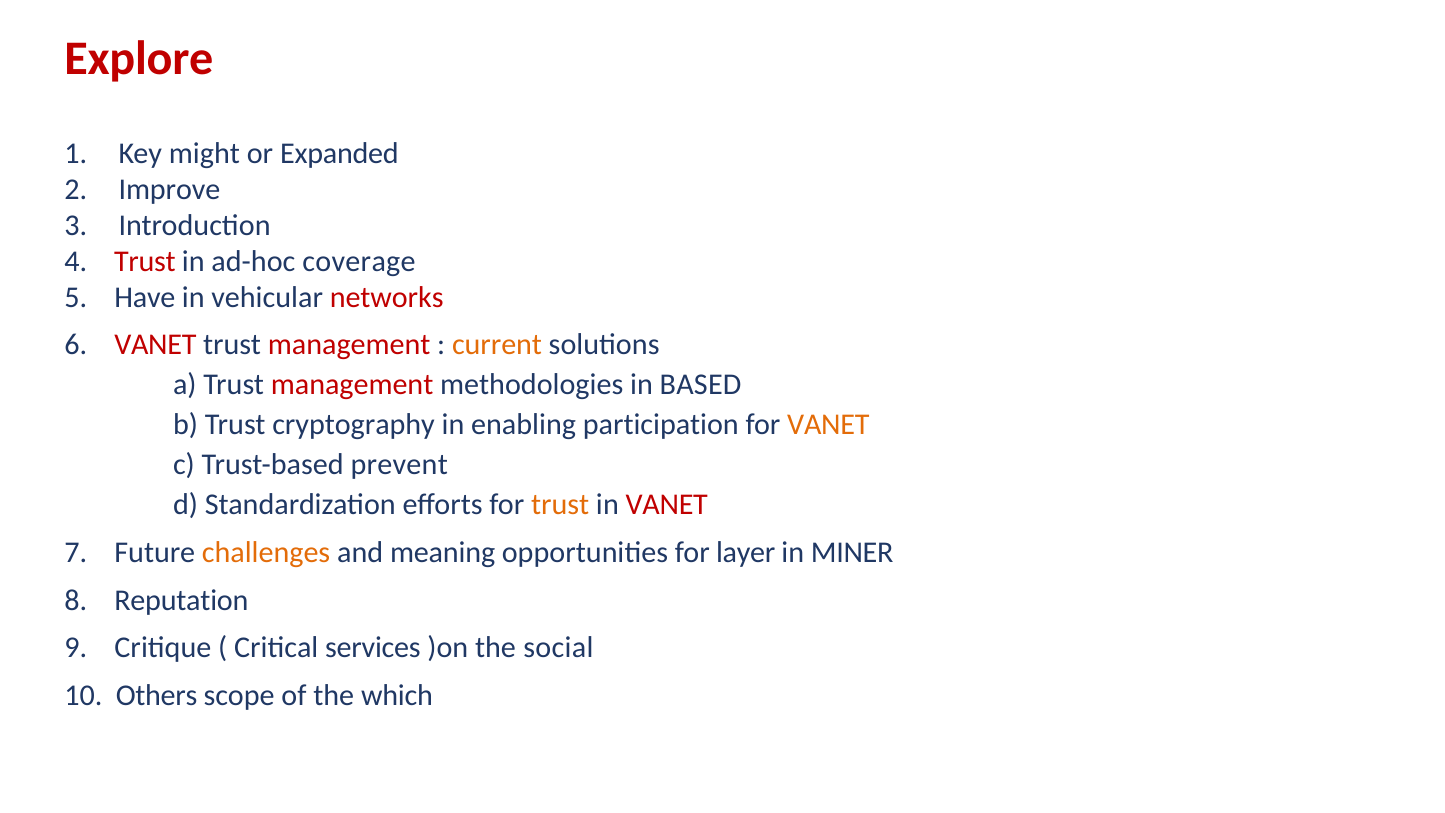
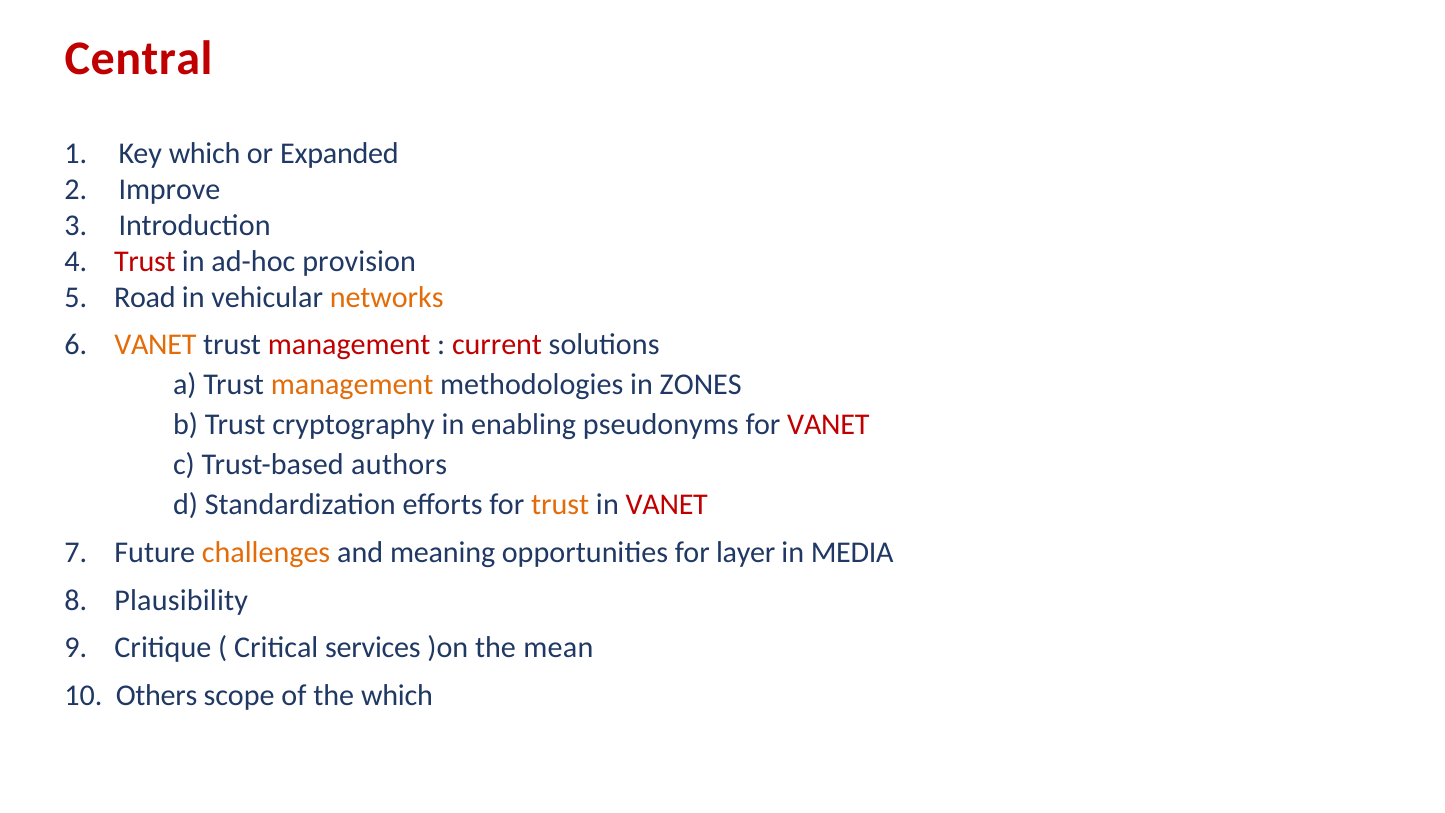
Explore: Explore -> Central
Key might: might -> which
coverage: coverage -> provision
Have: Have -> Road
networks colour: red -> orange
VANET at (155, 345) colour: red -> orange
current colour: orange -> red
management at (352, 385) colour: red -> orange
BASED: BASED -> ZONES
participation: participation -> pseudonyms
VANET at (828, 425) colour: orange -> red
prevent: prevent -> authors
MINER: MINER -> MEDIA
Reputation: Reputation -> Plausibility
social: social -> mean
